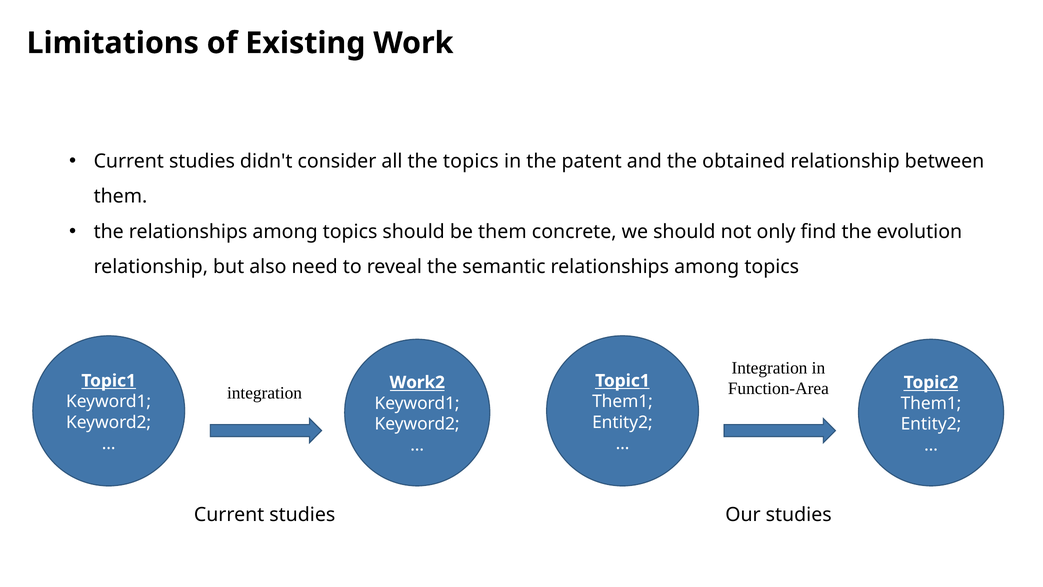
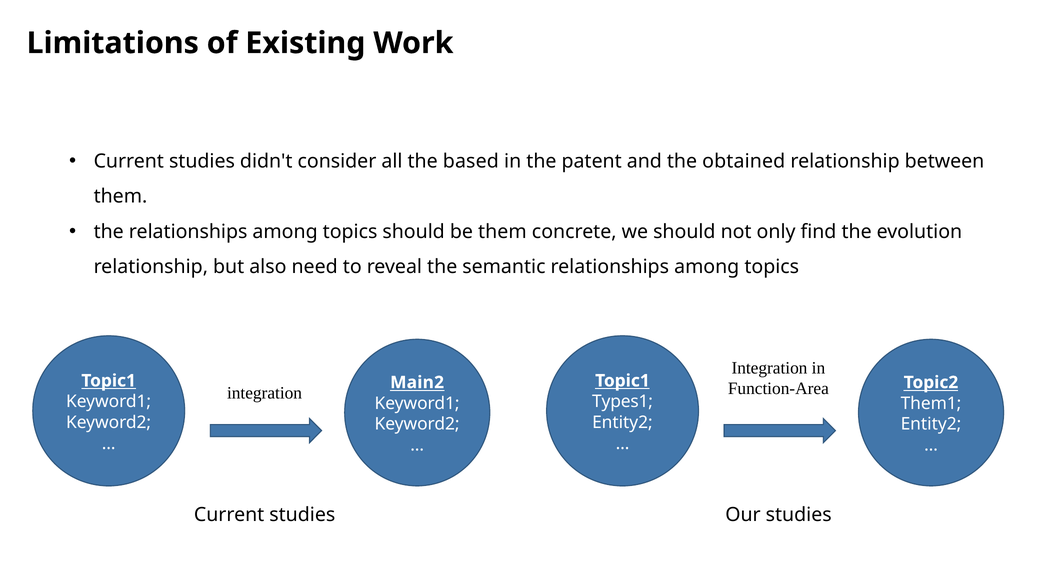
the topics: topics -> based
Work2: Work2 -> Main2
Them1 at (622, 401): Them1 -> Types1
